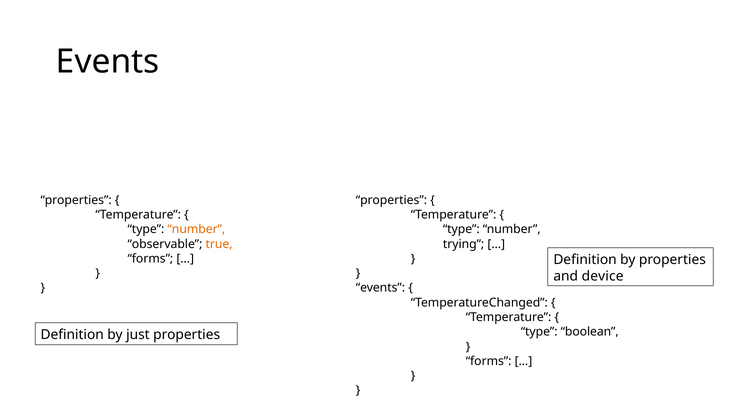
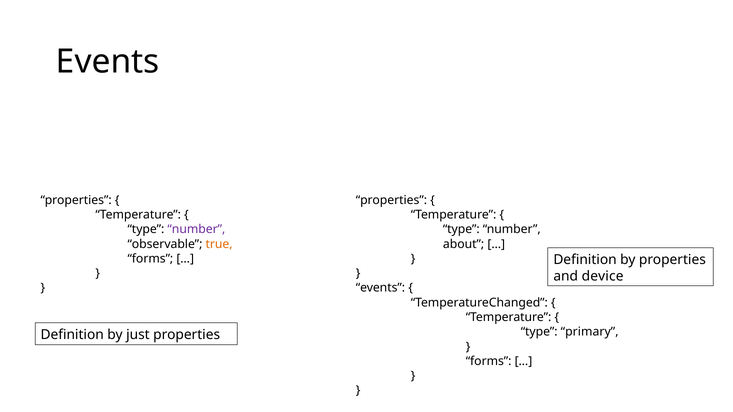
number at (196, 230) colour: orange -> purple
trying: trying -> about
boolean: boolean -> primary
